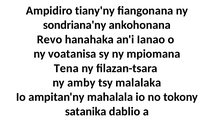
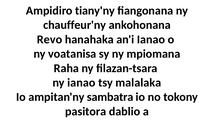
sondriana'ny: sondriana'ny -> chauffeur'ny
Tena: Tena -> Raha
ny amby: amby -> ianao
mahalala: mahalala -> sambatra
satanika: satanika -> pasitora
